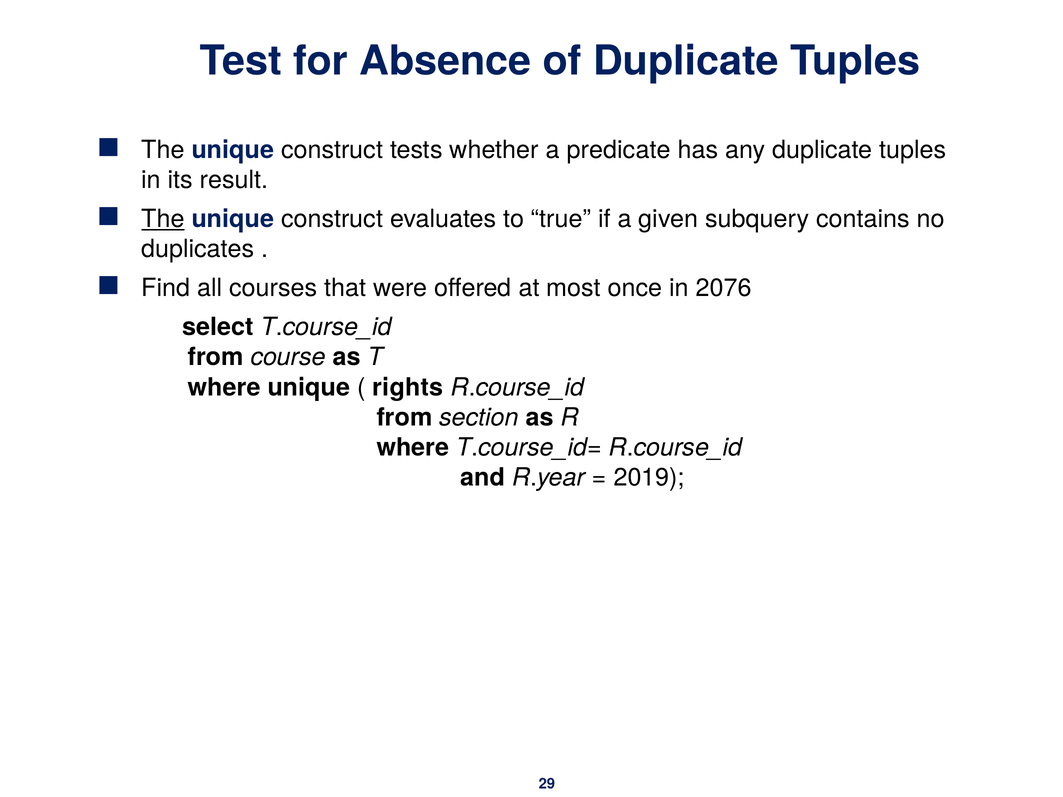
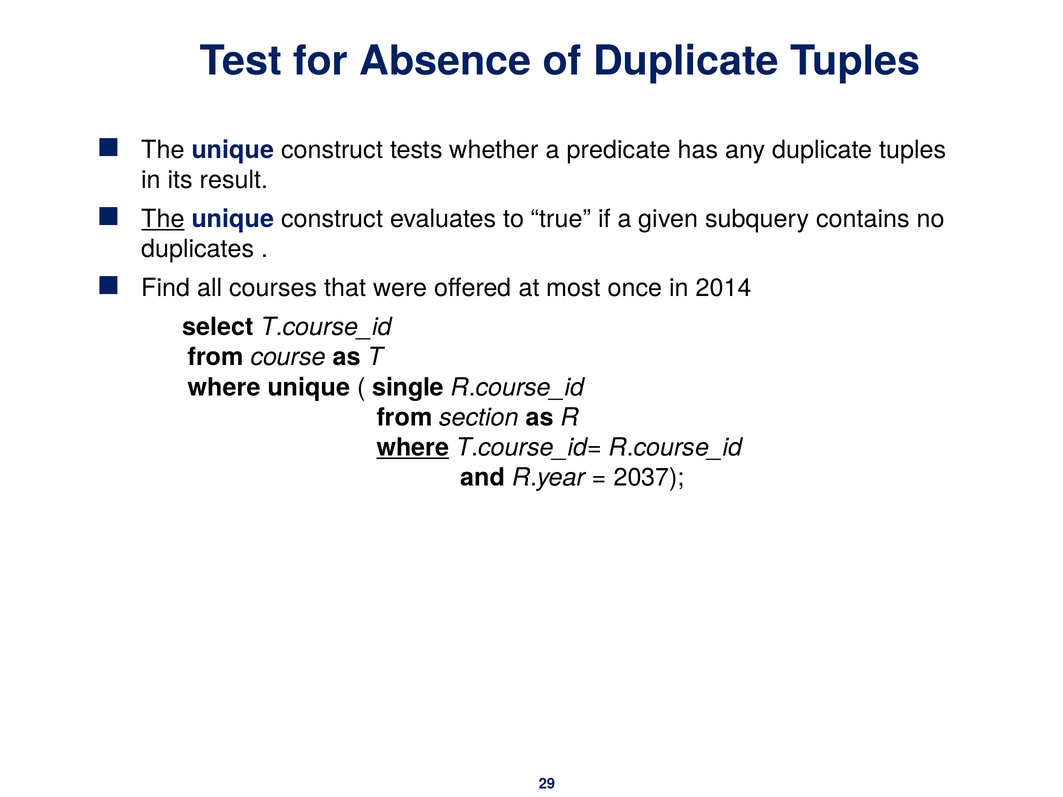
2076: 2076 -> 2014
rights: rights -> single
where at (413, 448) underline: none -> present
2019: 2019 -> 2037
